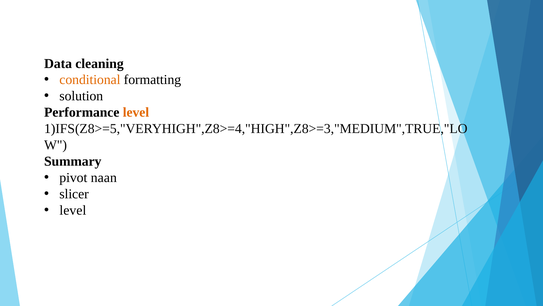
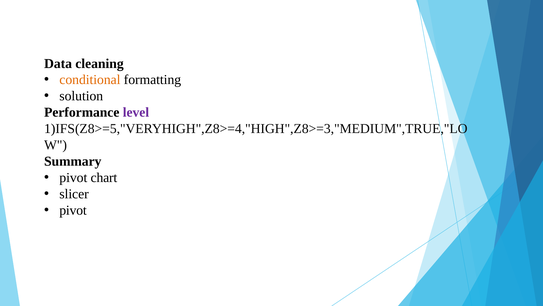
level at (136, 112) colour: orange -> purple
naan: naan -> chart
level at (73, 210): level -> pivot
